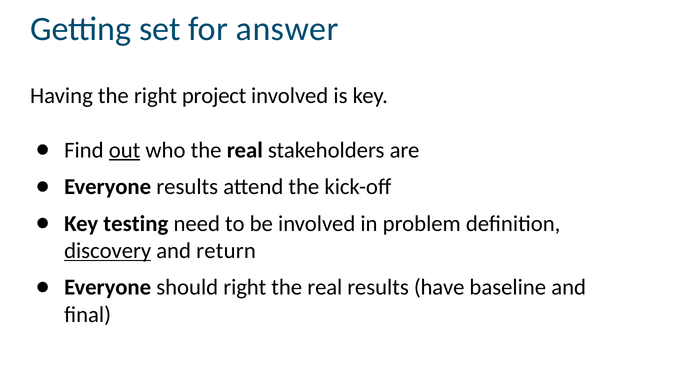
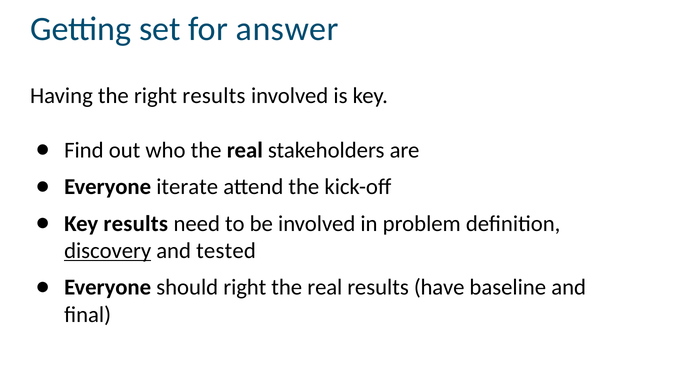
right project: project -> results
out underline: present -> none
Everyone results: results -> iterate
Key testing: testing -> results
return: return -> tested
